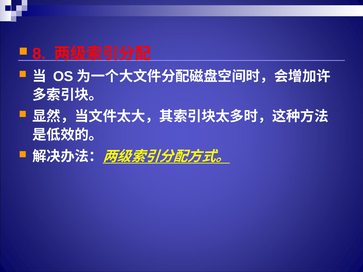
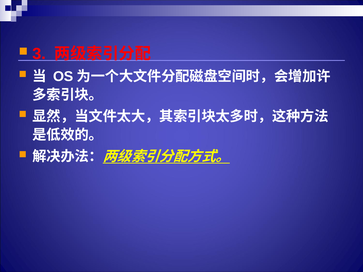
8: 8 -> 3
